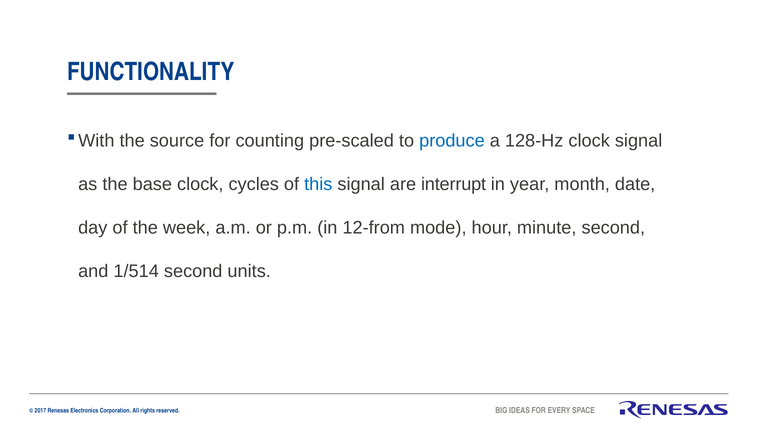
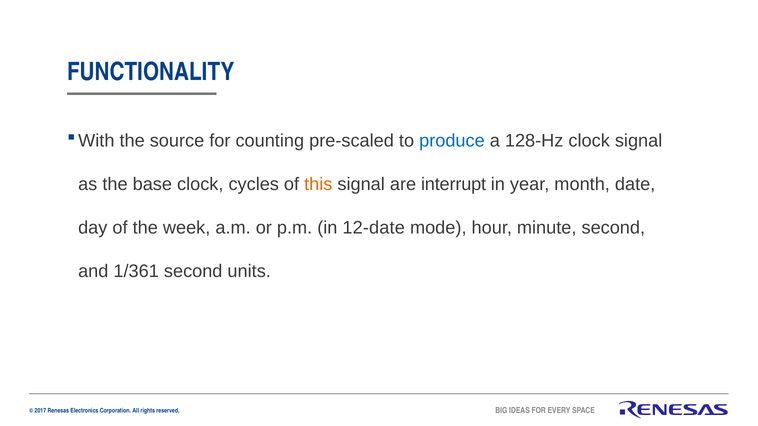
this colour: blue -> orange
12-from: 12-from -> 12-date
1/514: 1/514 -> 1/361
